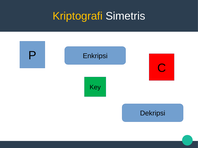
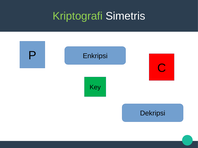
Kriptografi colour: yellow -> light green
